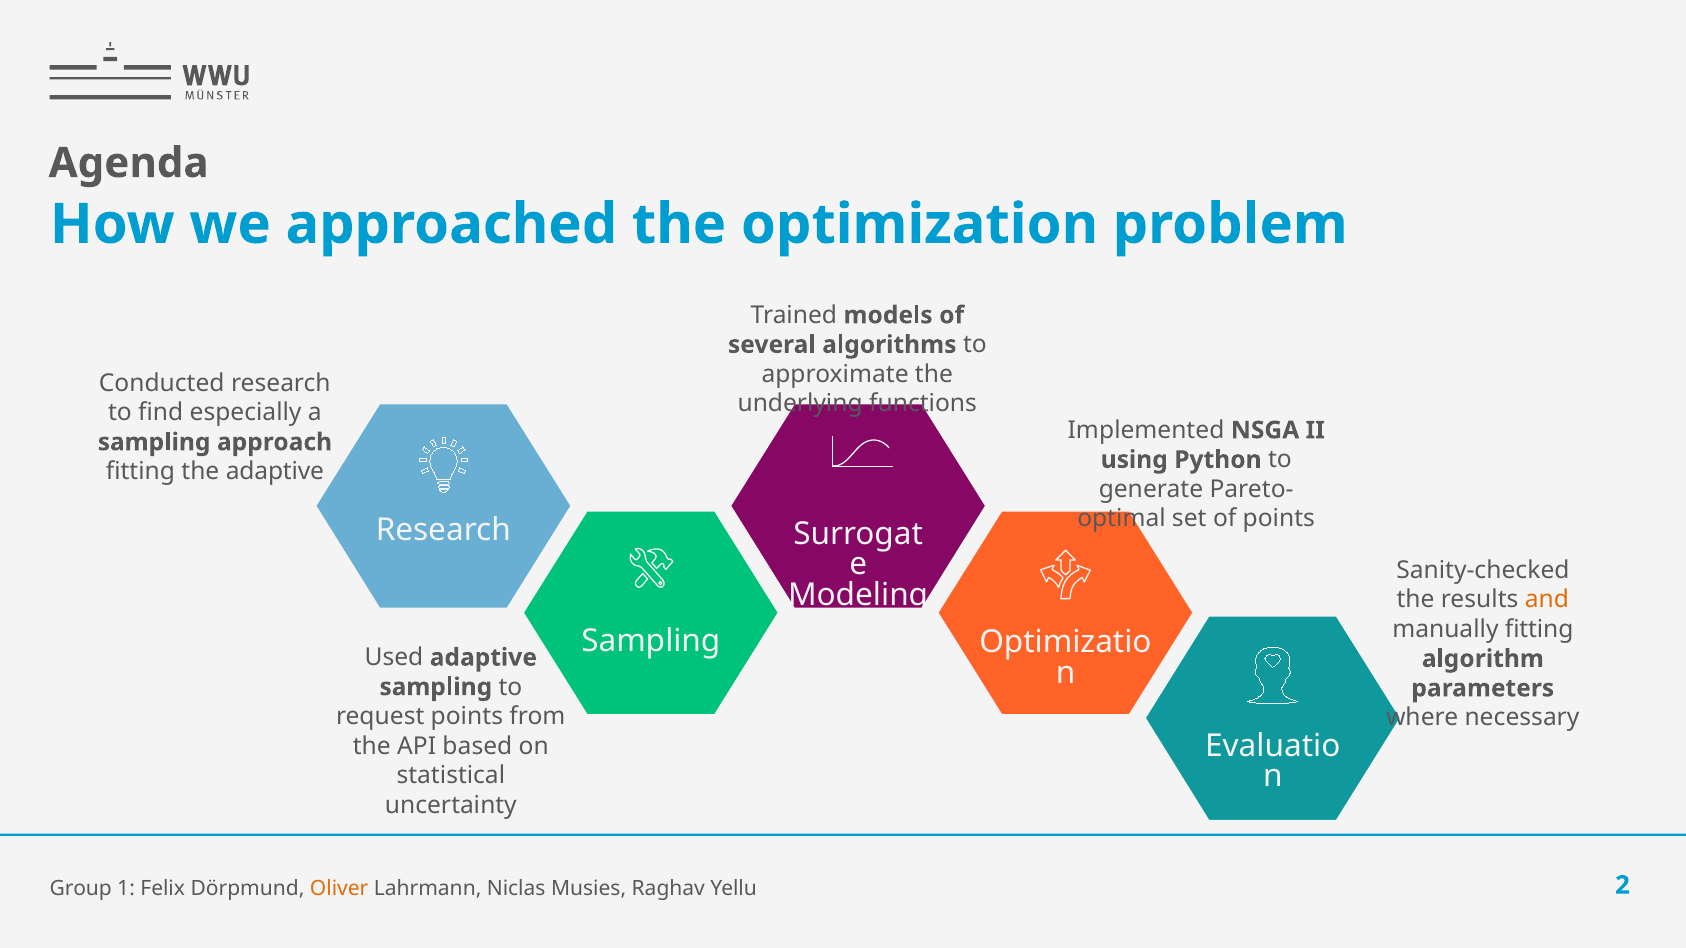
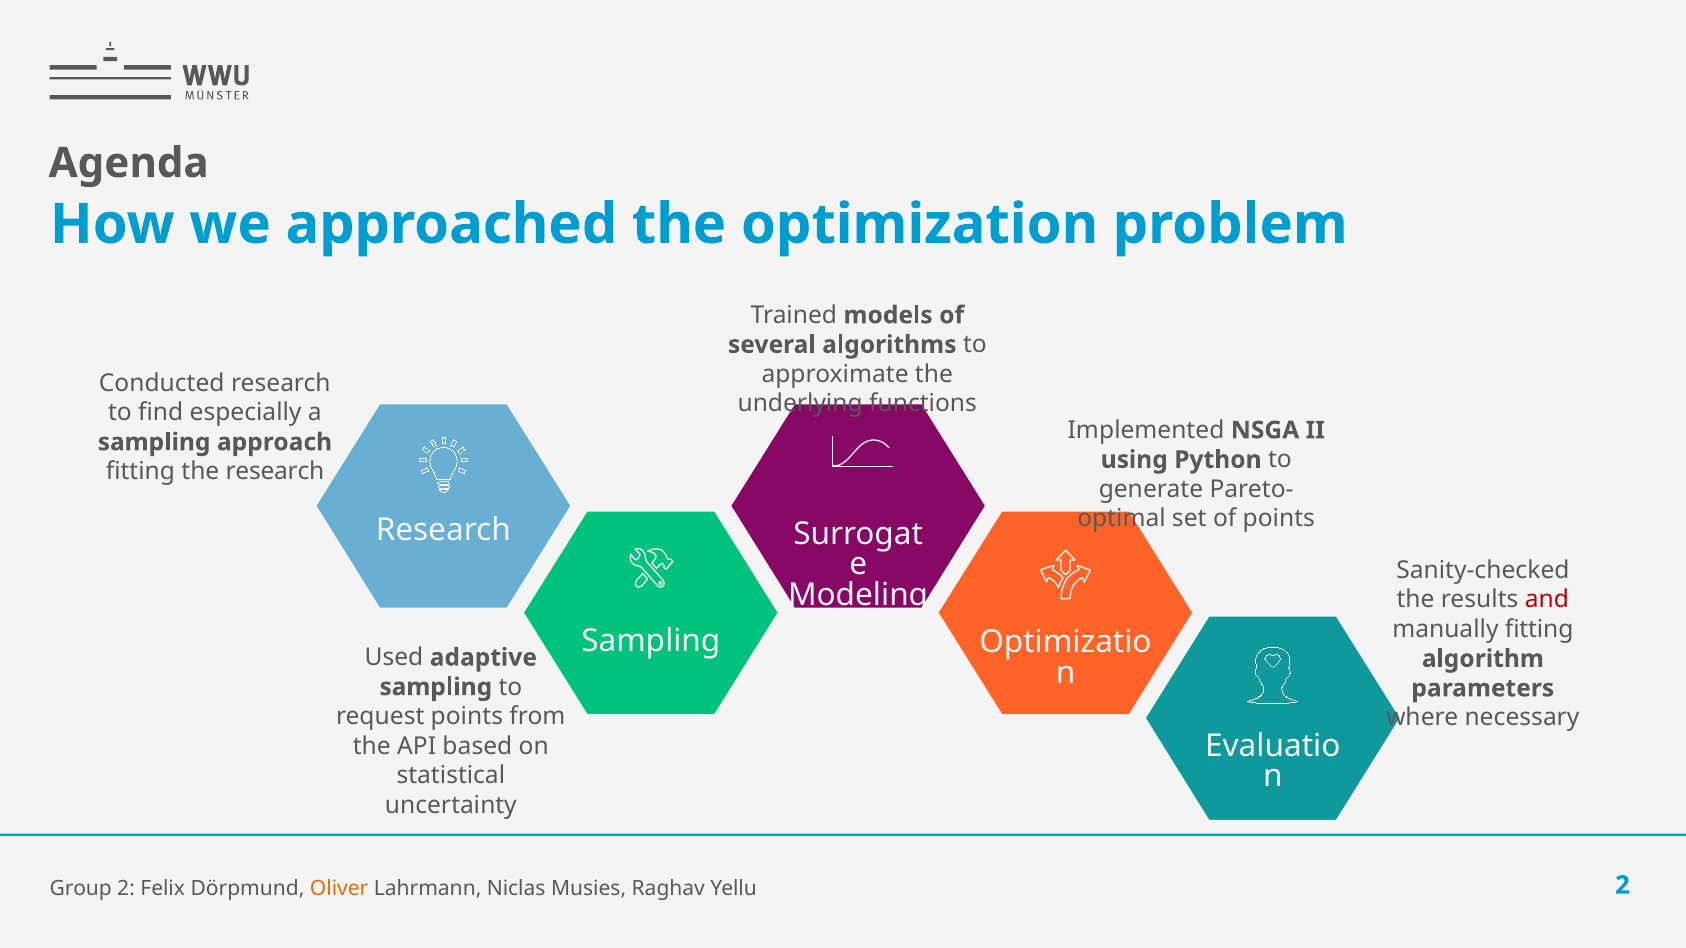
the adaptive: adaptive -> research
and colour: orange -> red
Group 1: 1 -> 2
